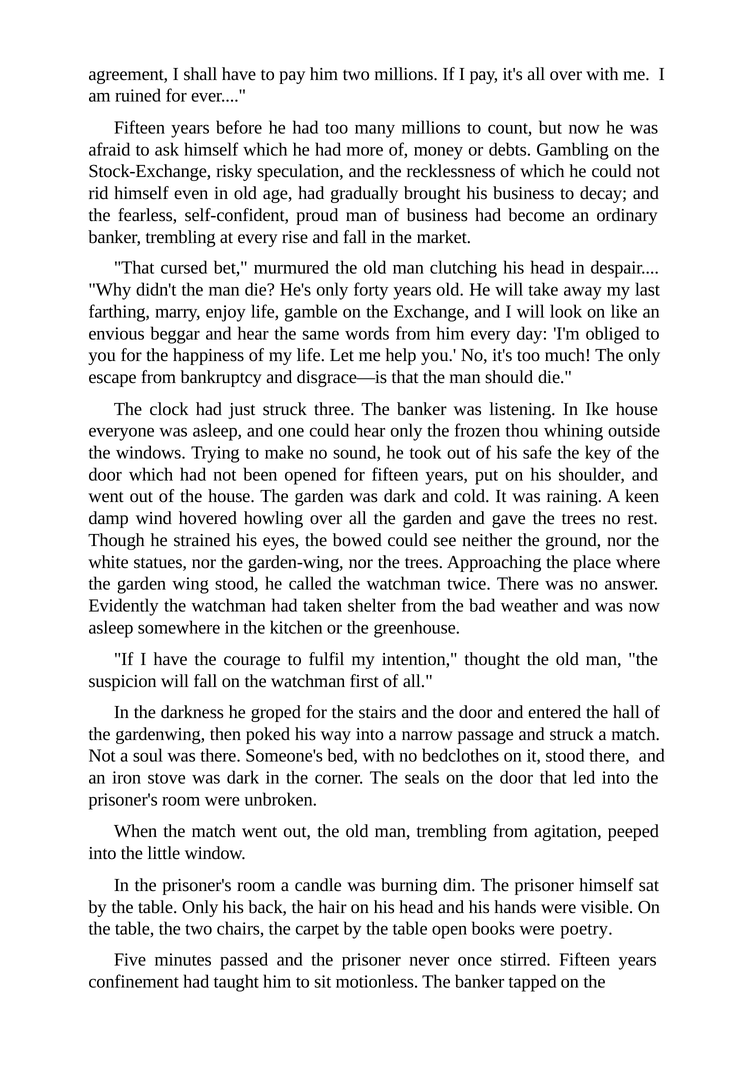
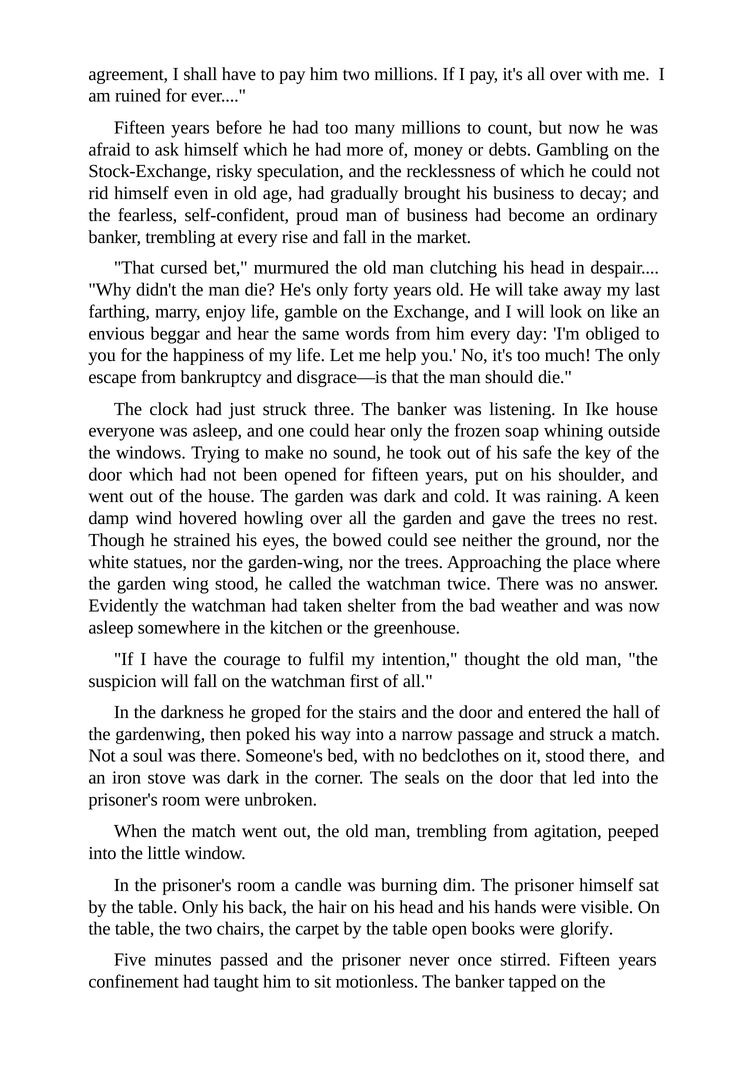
thou: thou -> soap
poetry: poetry -> glorify
